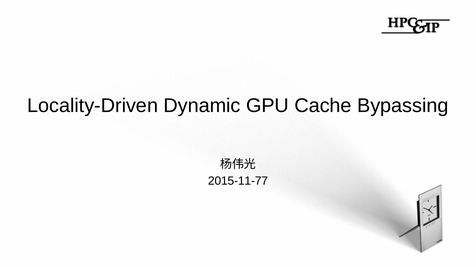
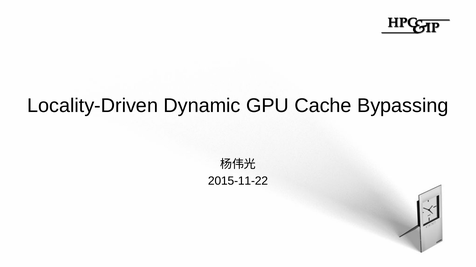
2015-11-77: 2015-11-77 -> 2015-11-22
